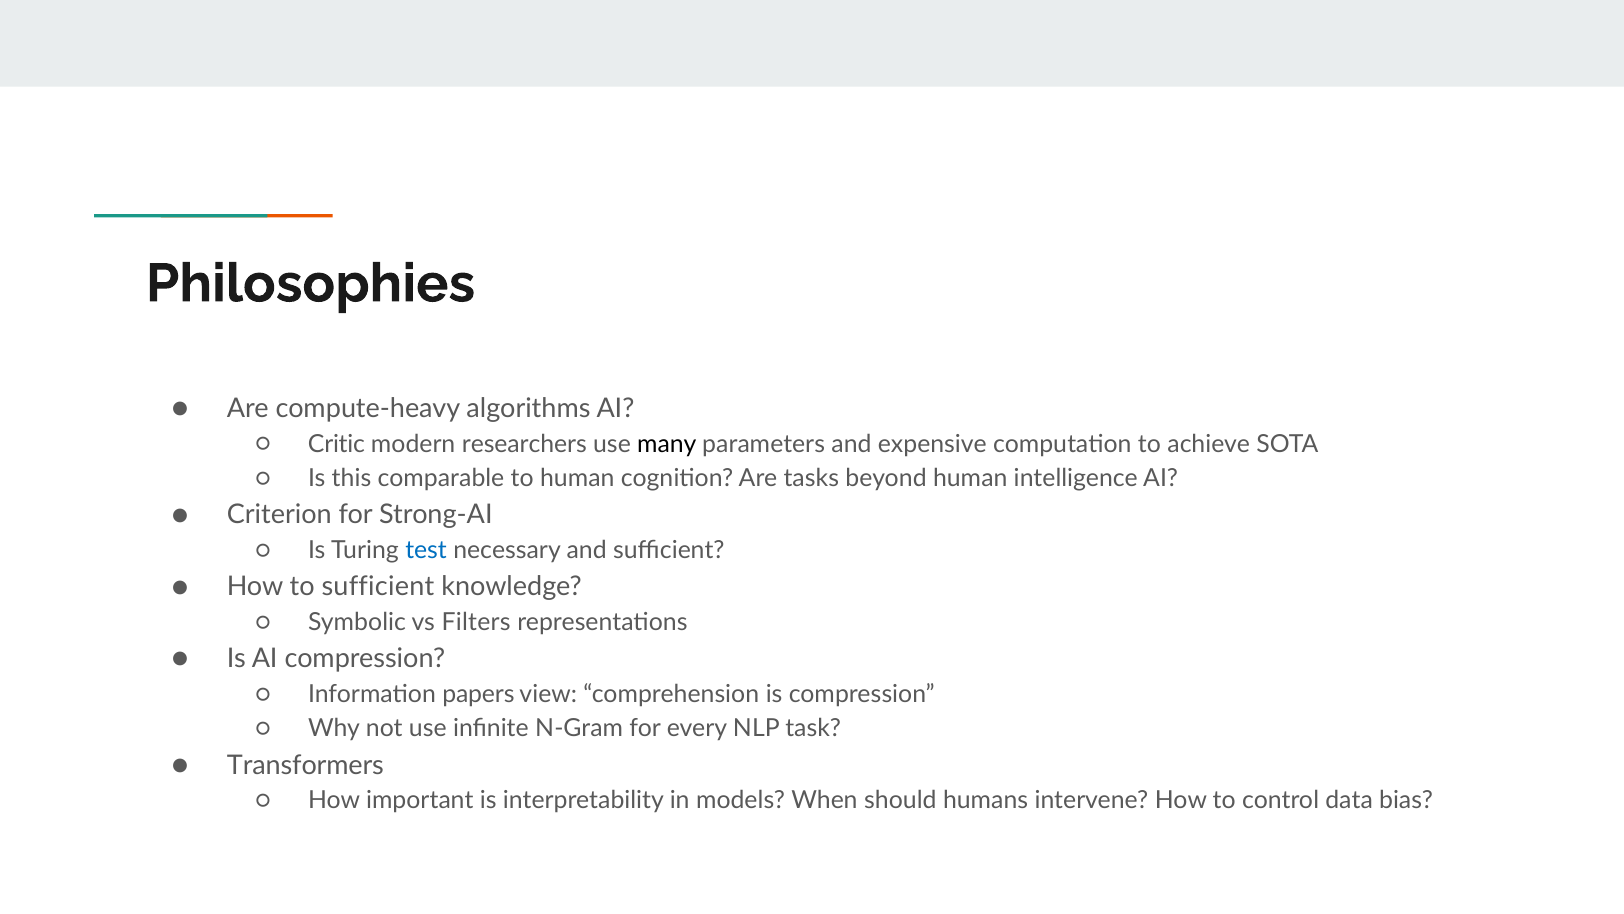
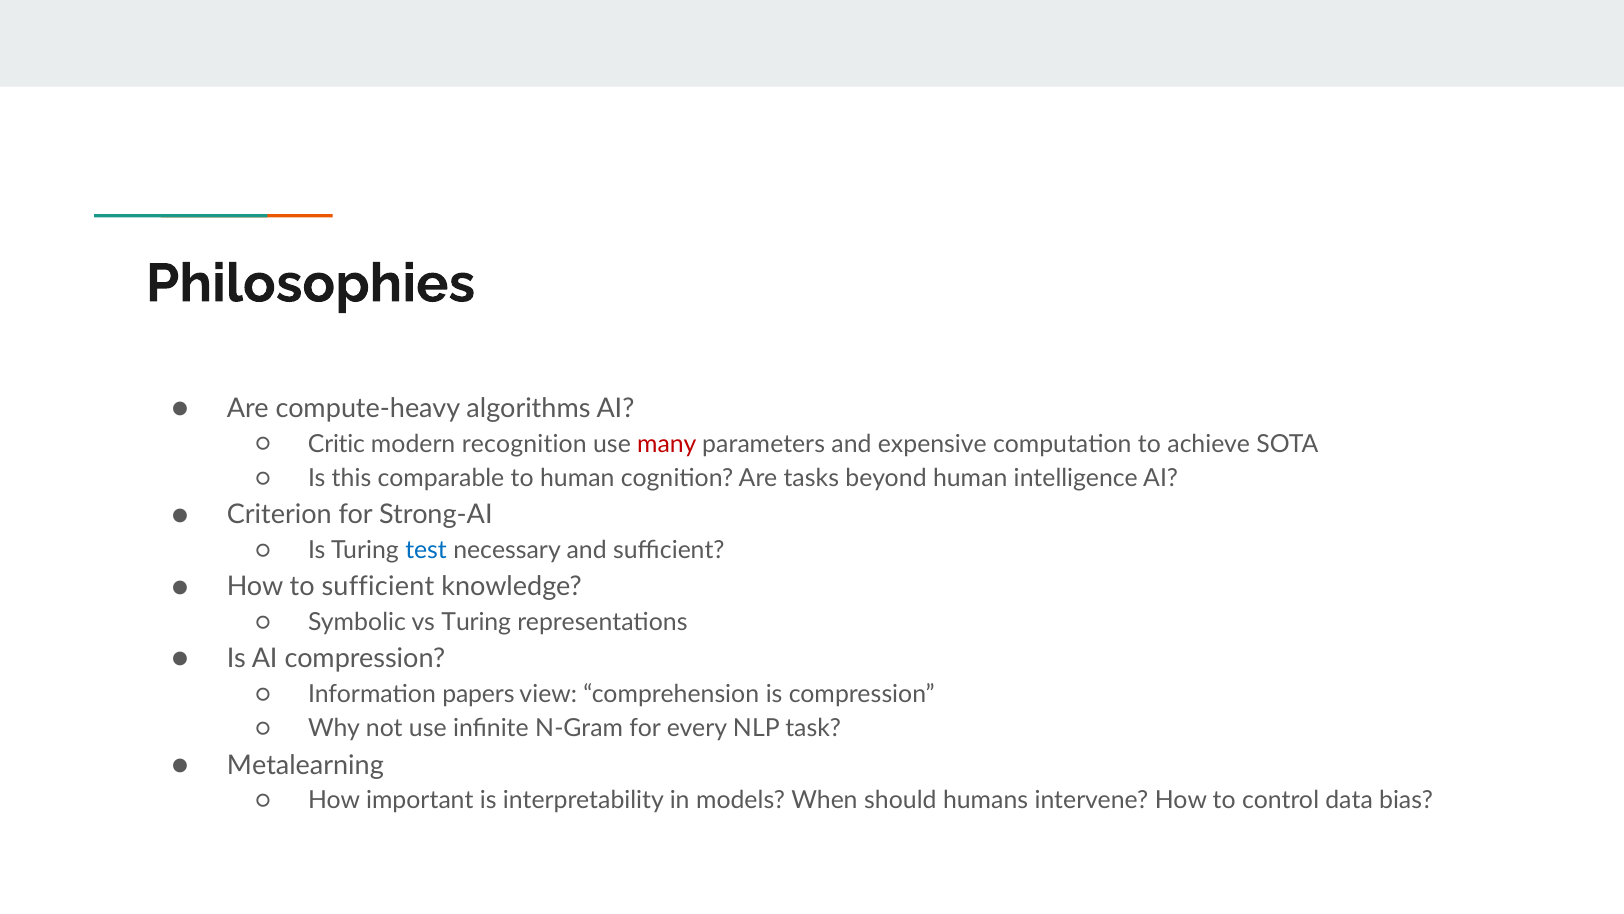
researchers: researchers -> recognition
many colour: black -> red
vs Filters: Filters -> Turing
Transformers: Transformers -> Metalearning
